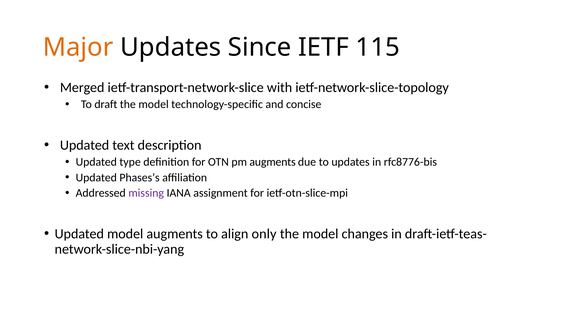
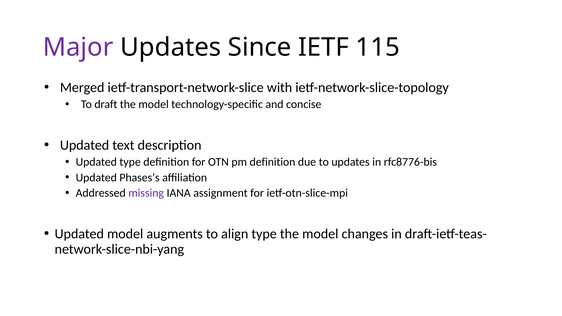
Major colour: orange -> purple
pm augments: augments -> definition
align only: only -> type
